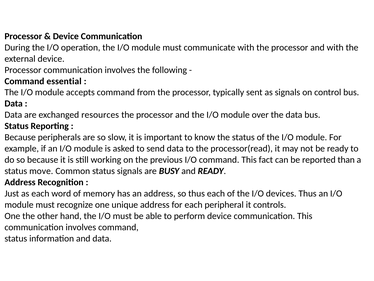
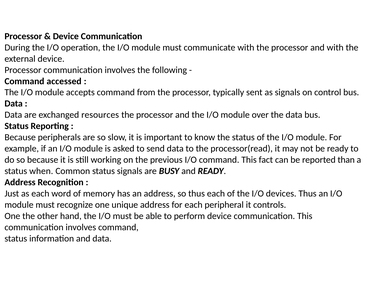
essential: essential -> accessed
move: move -> when
